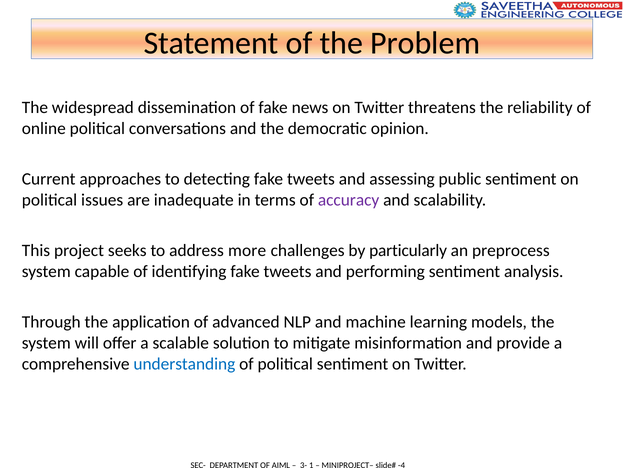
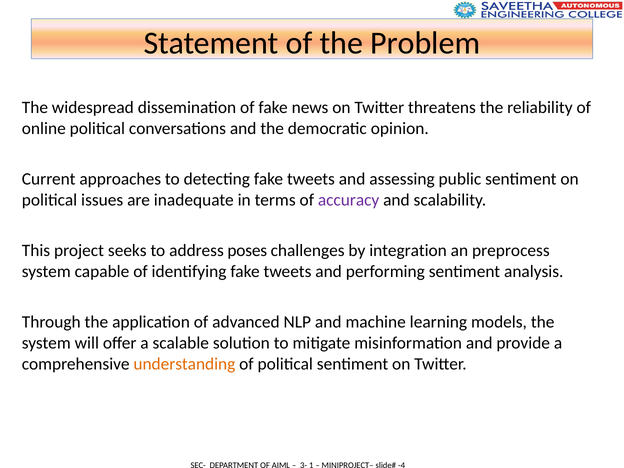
more: more -> poses
particularly: particularly -> integration
understanding colour: blue -> orange
